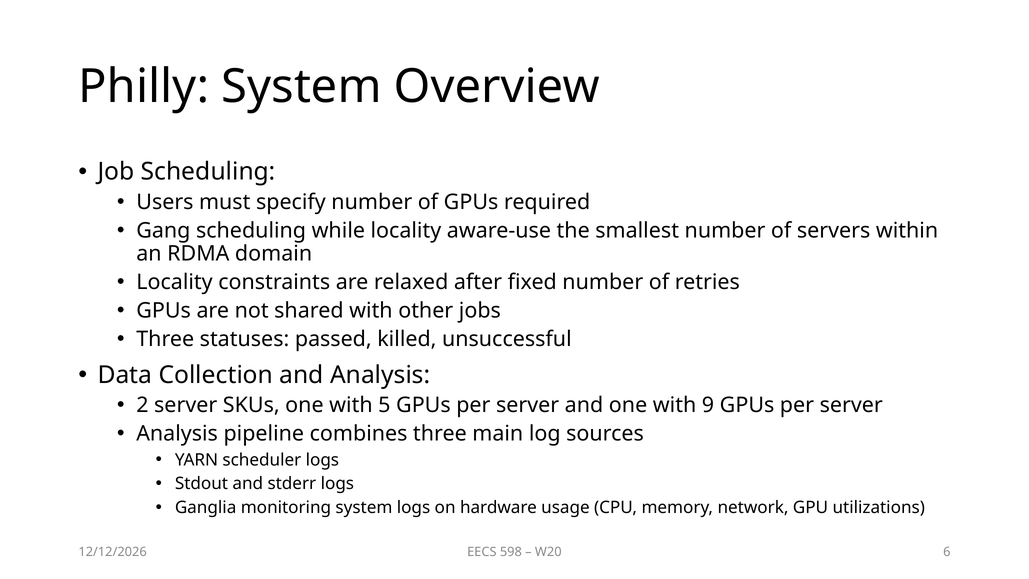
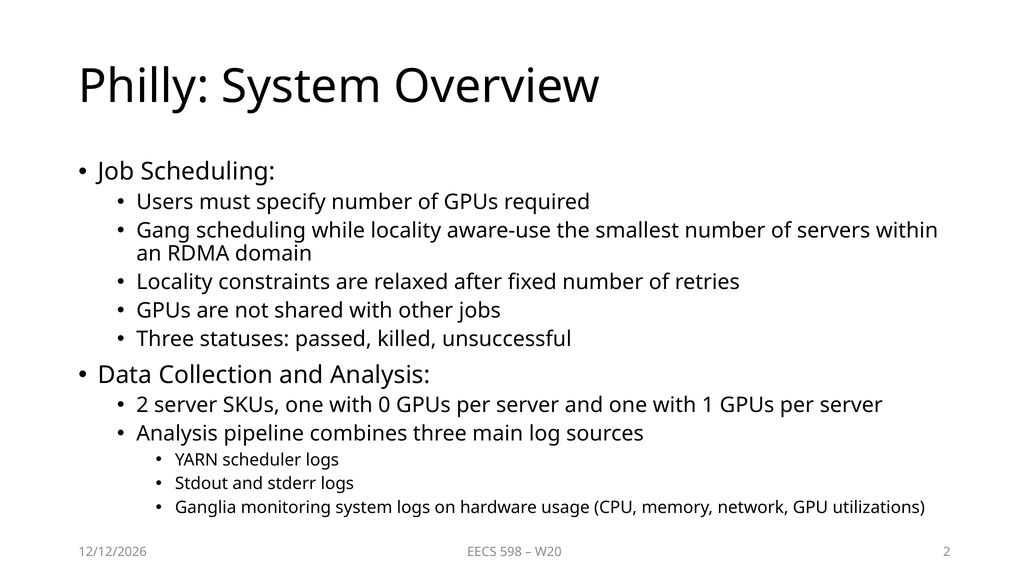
5: 5 -> 0
9: 9 -> 1
W20 6: 6 -> 2
